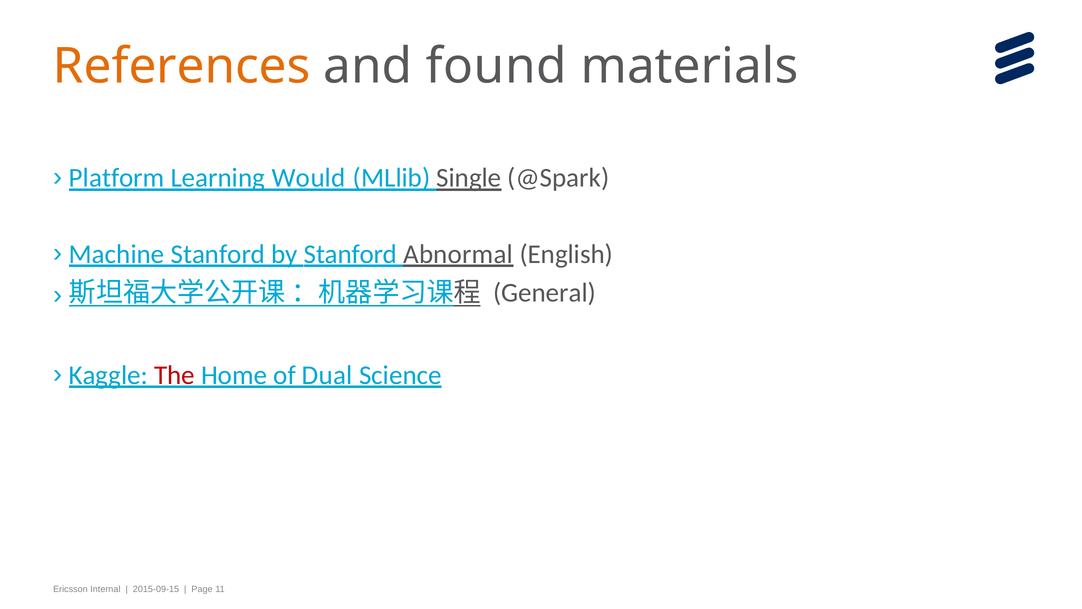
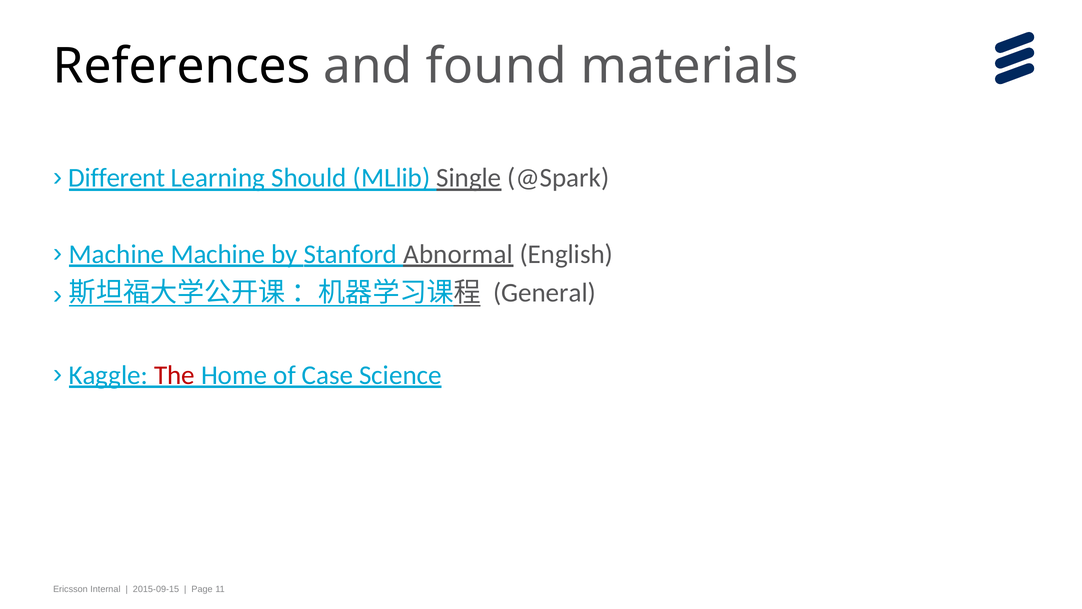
References colour: orange -> black
Platform: Platform -> Different
Would: Would -> Should
Machine Stanford: Stanford -> Machine
Dual: Dual -> Case
